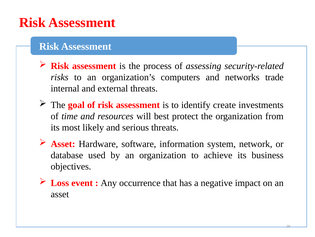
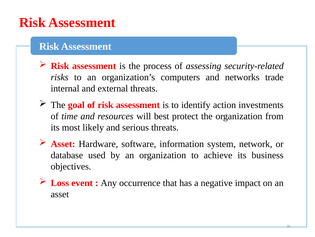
create: create -> action
